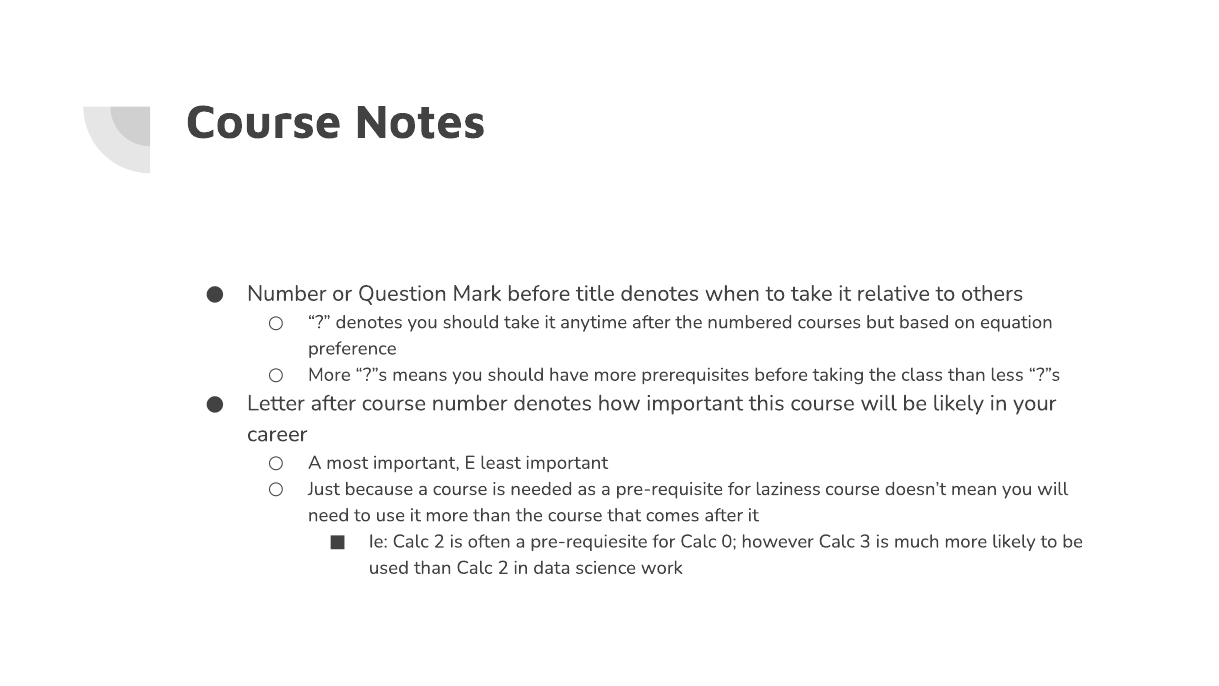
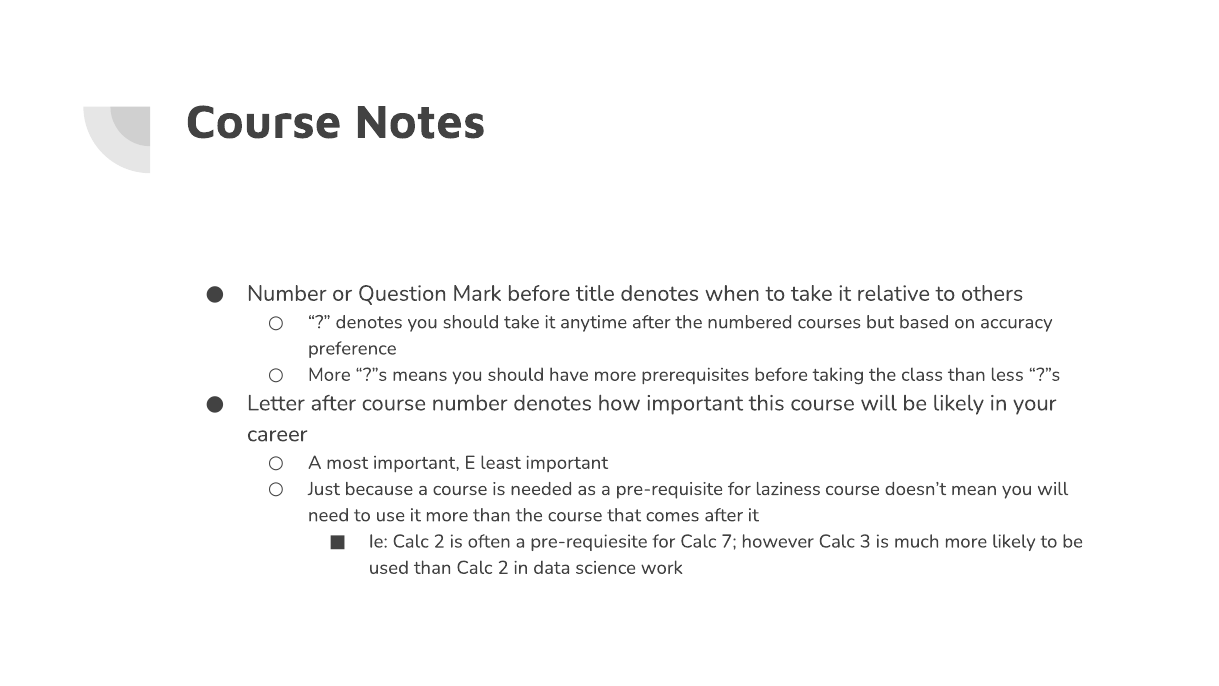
equation: equation -> accuracy
0: 0 -> 7
